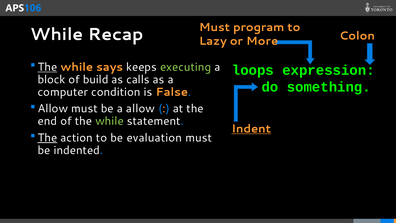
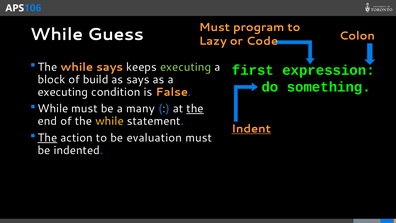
Recap: Recap -> Guess
More: More -> Code
The at (47, 67) underline: present -> none
loops: loops -> first
as calls: calls -> says
computer at (63, 92): computer -> executing
Allow at (53, 109): Allow -> While
a allow: allow -> many
the at (195, 109) underline: none -> present
while at (110, 121) colour: light green -> yellow
